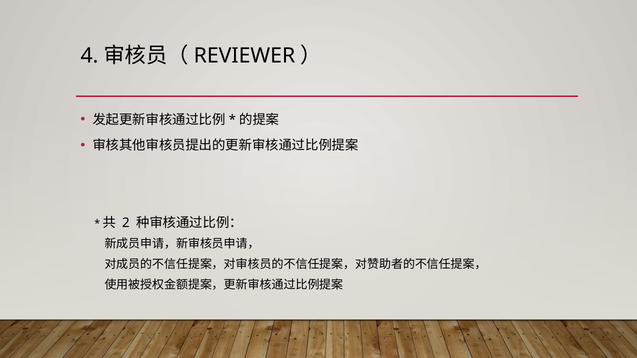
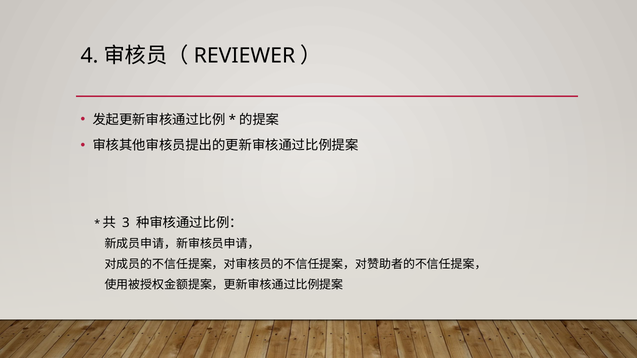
2: 2 -> 3
